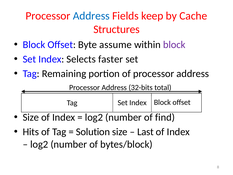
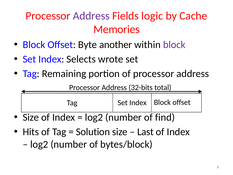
Address at (91, 16) colour: blue -> purple
keep: keep -> logic
Structures: Structures -> Memories
assume: assume -> another
faster: faster -> wrote
